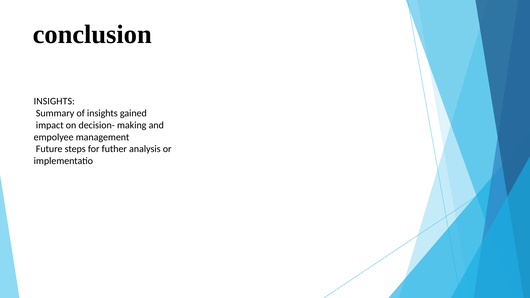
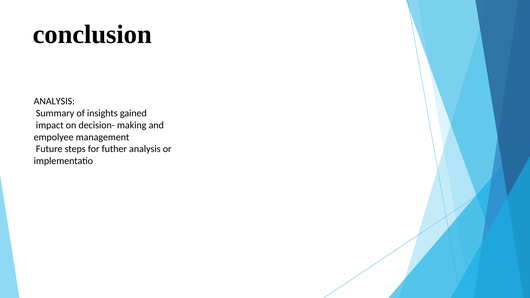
INSIGHTS at (54, 101): INSIGHTS -> ANALYSIS
